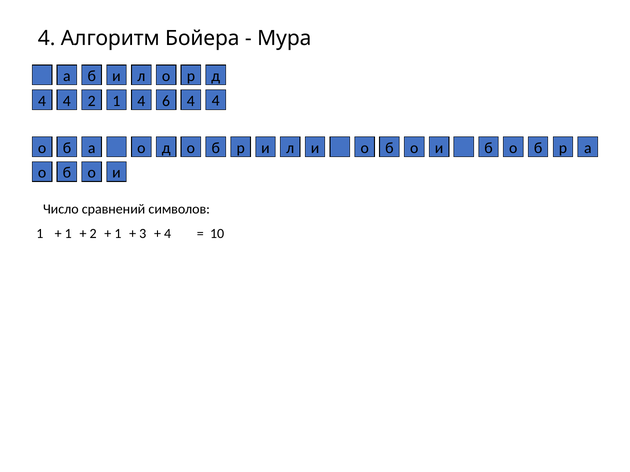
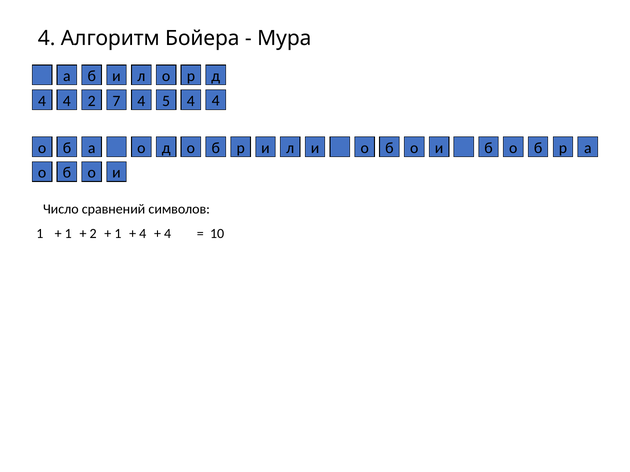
2 1: 1 -> 7
6: 6 -> 5
3 at (143, 234): 3 -> 4
